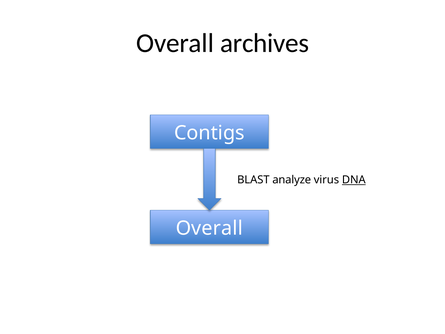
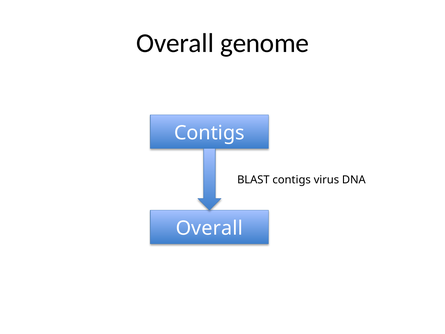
archives: archives -> genome
BLAST analyze: analyze -> contigs
DNA underline: present -> none
